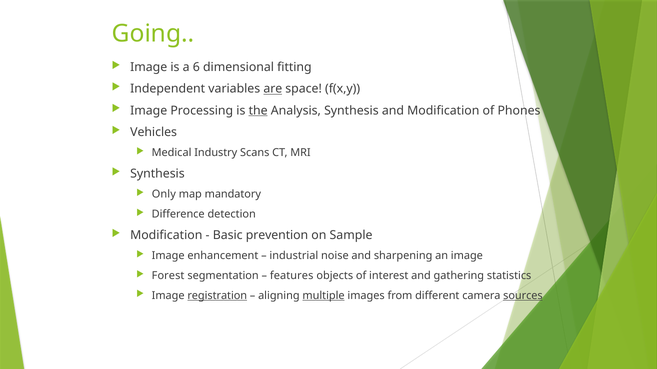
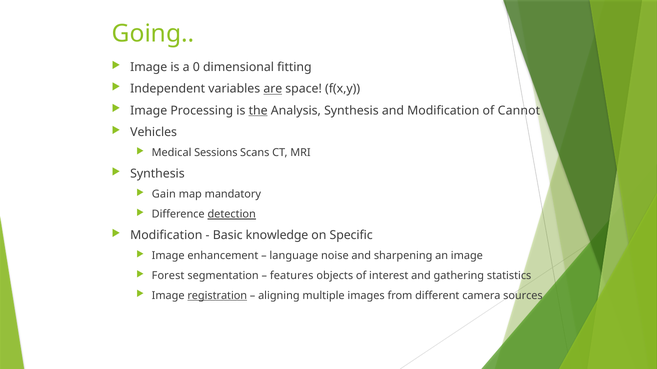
6: 6 -> 0
Phones: Phones -> Cannot
Industry: Industry -> Sessions
Only: Only -> Gain
detection underline: none -> present
prevention: prevention -> knowledge
Sample: Sample -> Specific
industrial: industrial -> language
multiple underline: present -> none
sources underline: present -> none
